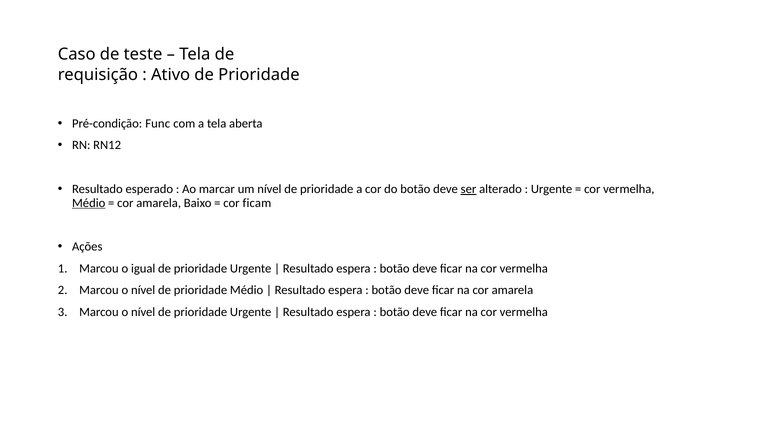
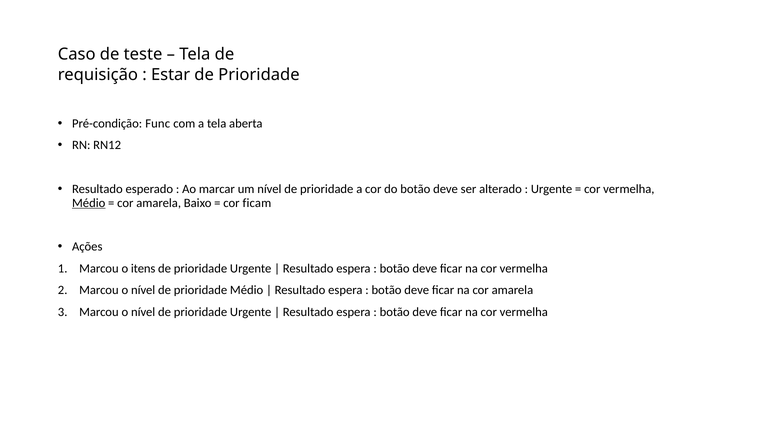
Ativo: Ativo -> Estar
ser underline: present -> none
igual: igual -> itens
